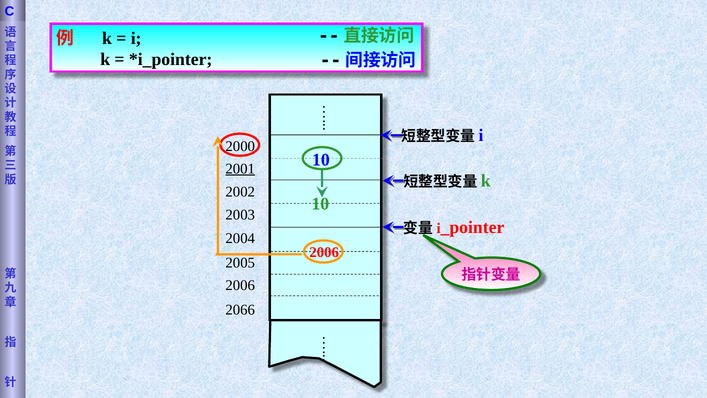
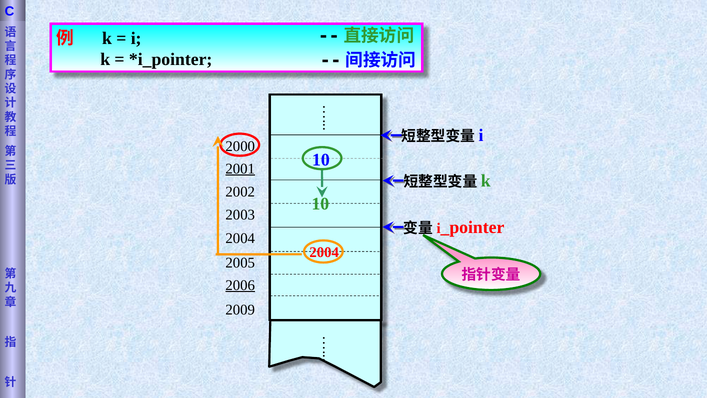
2006 at (324, 252): 2006 -> 2004
2006 at (240, 285) underline: none -> present
2066: 2066 -> 2009
